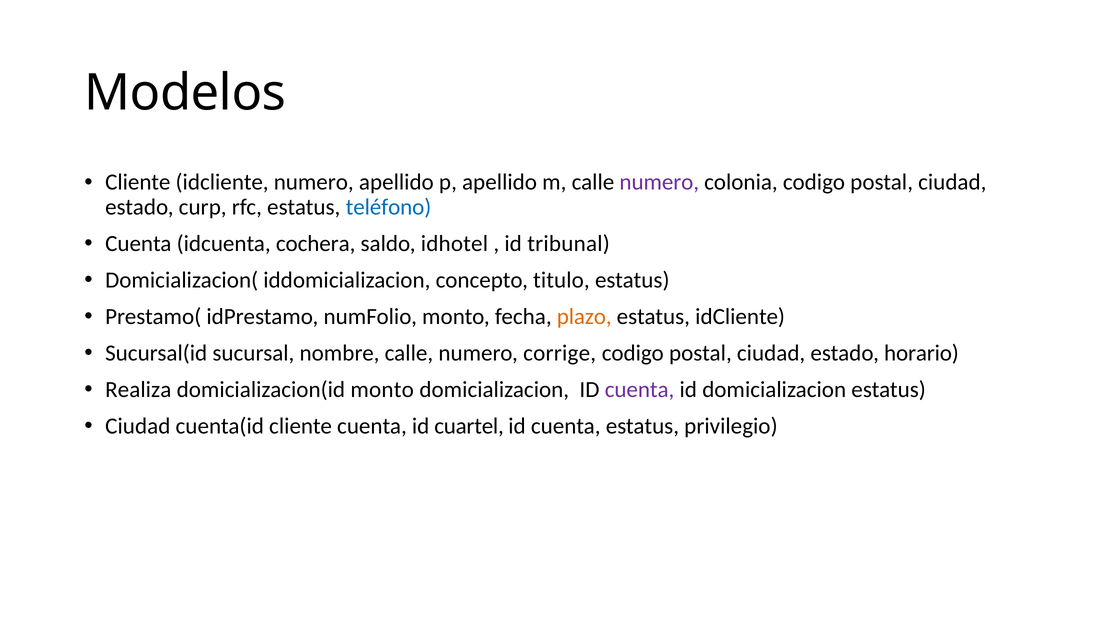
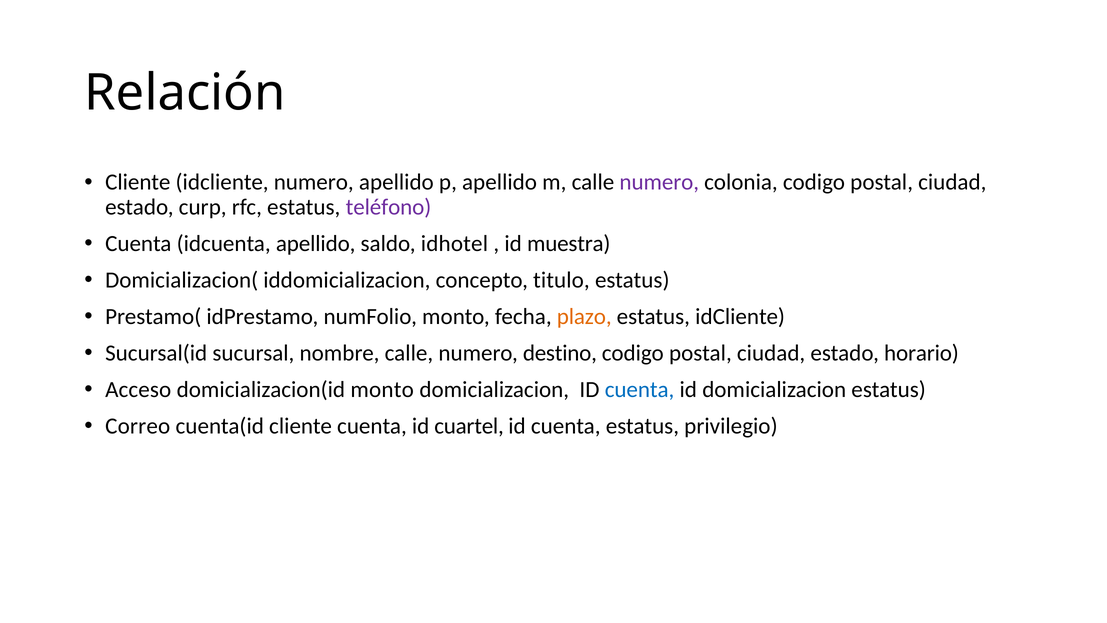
Modelos: Modelos -> Relación
teléfono colour: blue -> purple
idcuenta cochera: cochera -> apellido
tribunal: tribunal -> muestra
corrige: corrige -> destino
Realiza: Realiza -> Acceso
cuenta at (640, 390) colour: purple -> blue
Ciudad at (138, 426): Ciudad -> Correo
